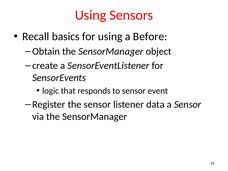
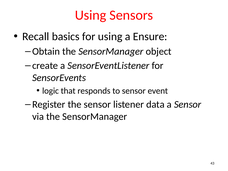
Before: Before -> Ensure
